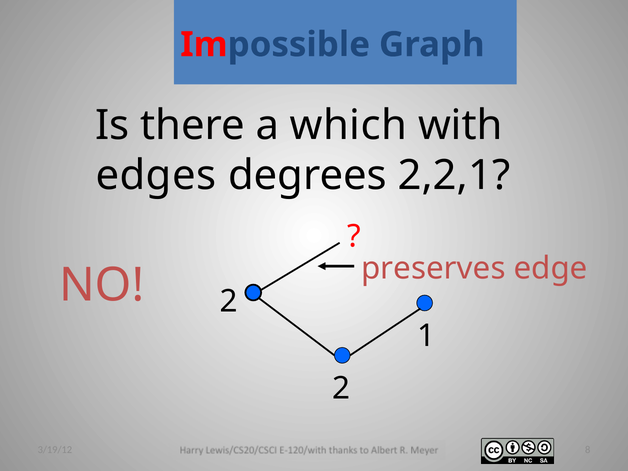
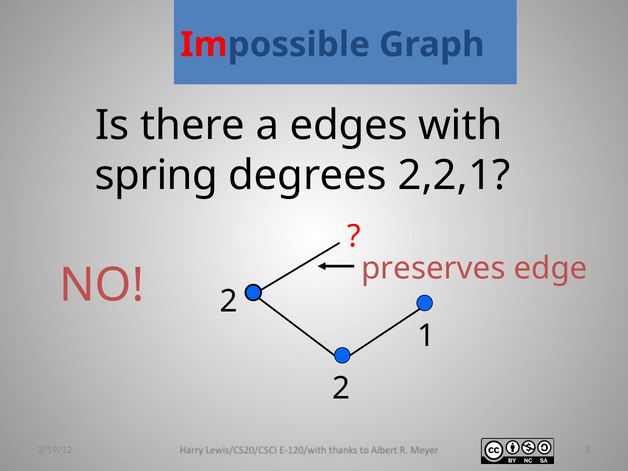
which: which -> edges
edges: edges -> spring
